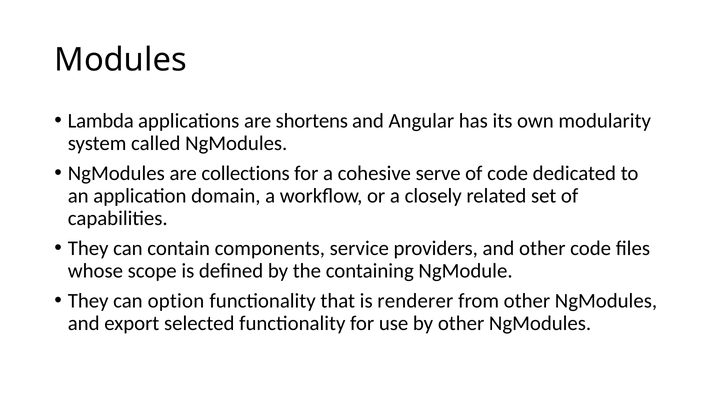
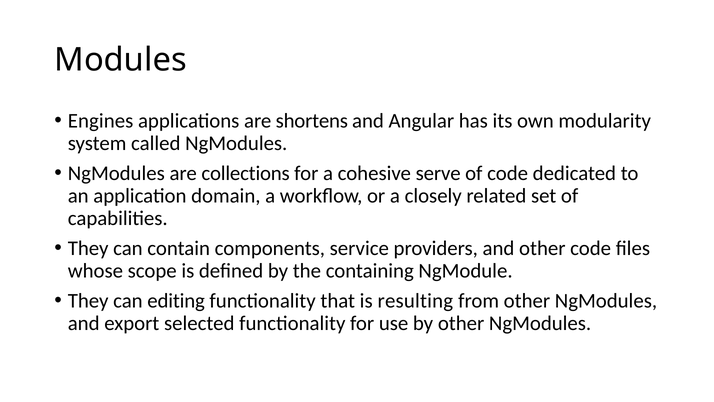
Lambda: Lambda -> Engines
option: option -> editing
renderer: renderer -> resulting
